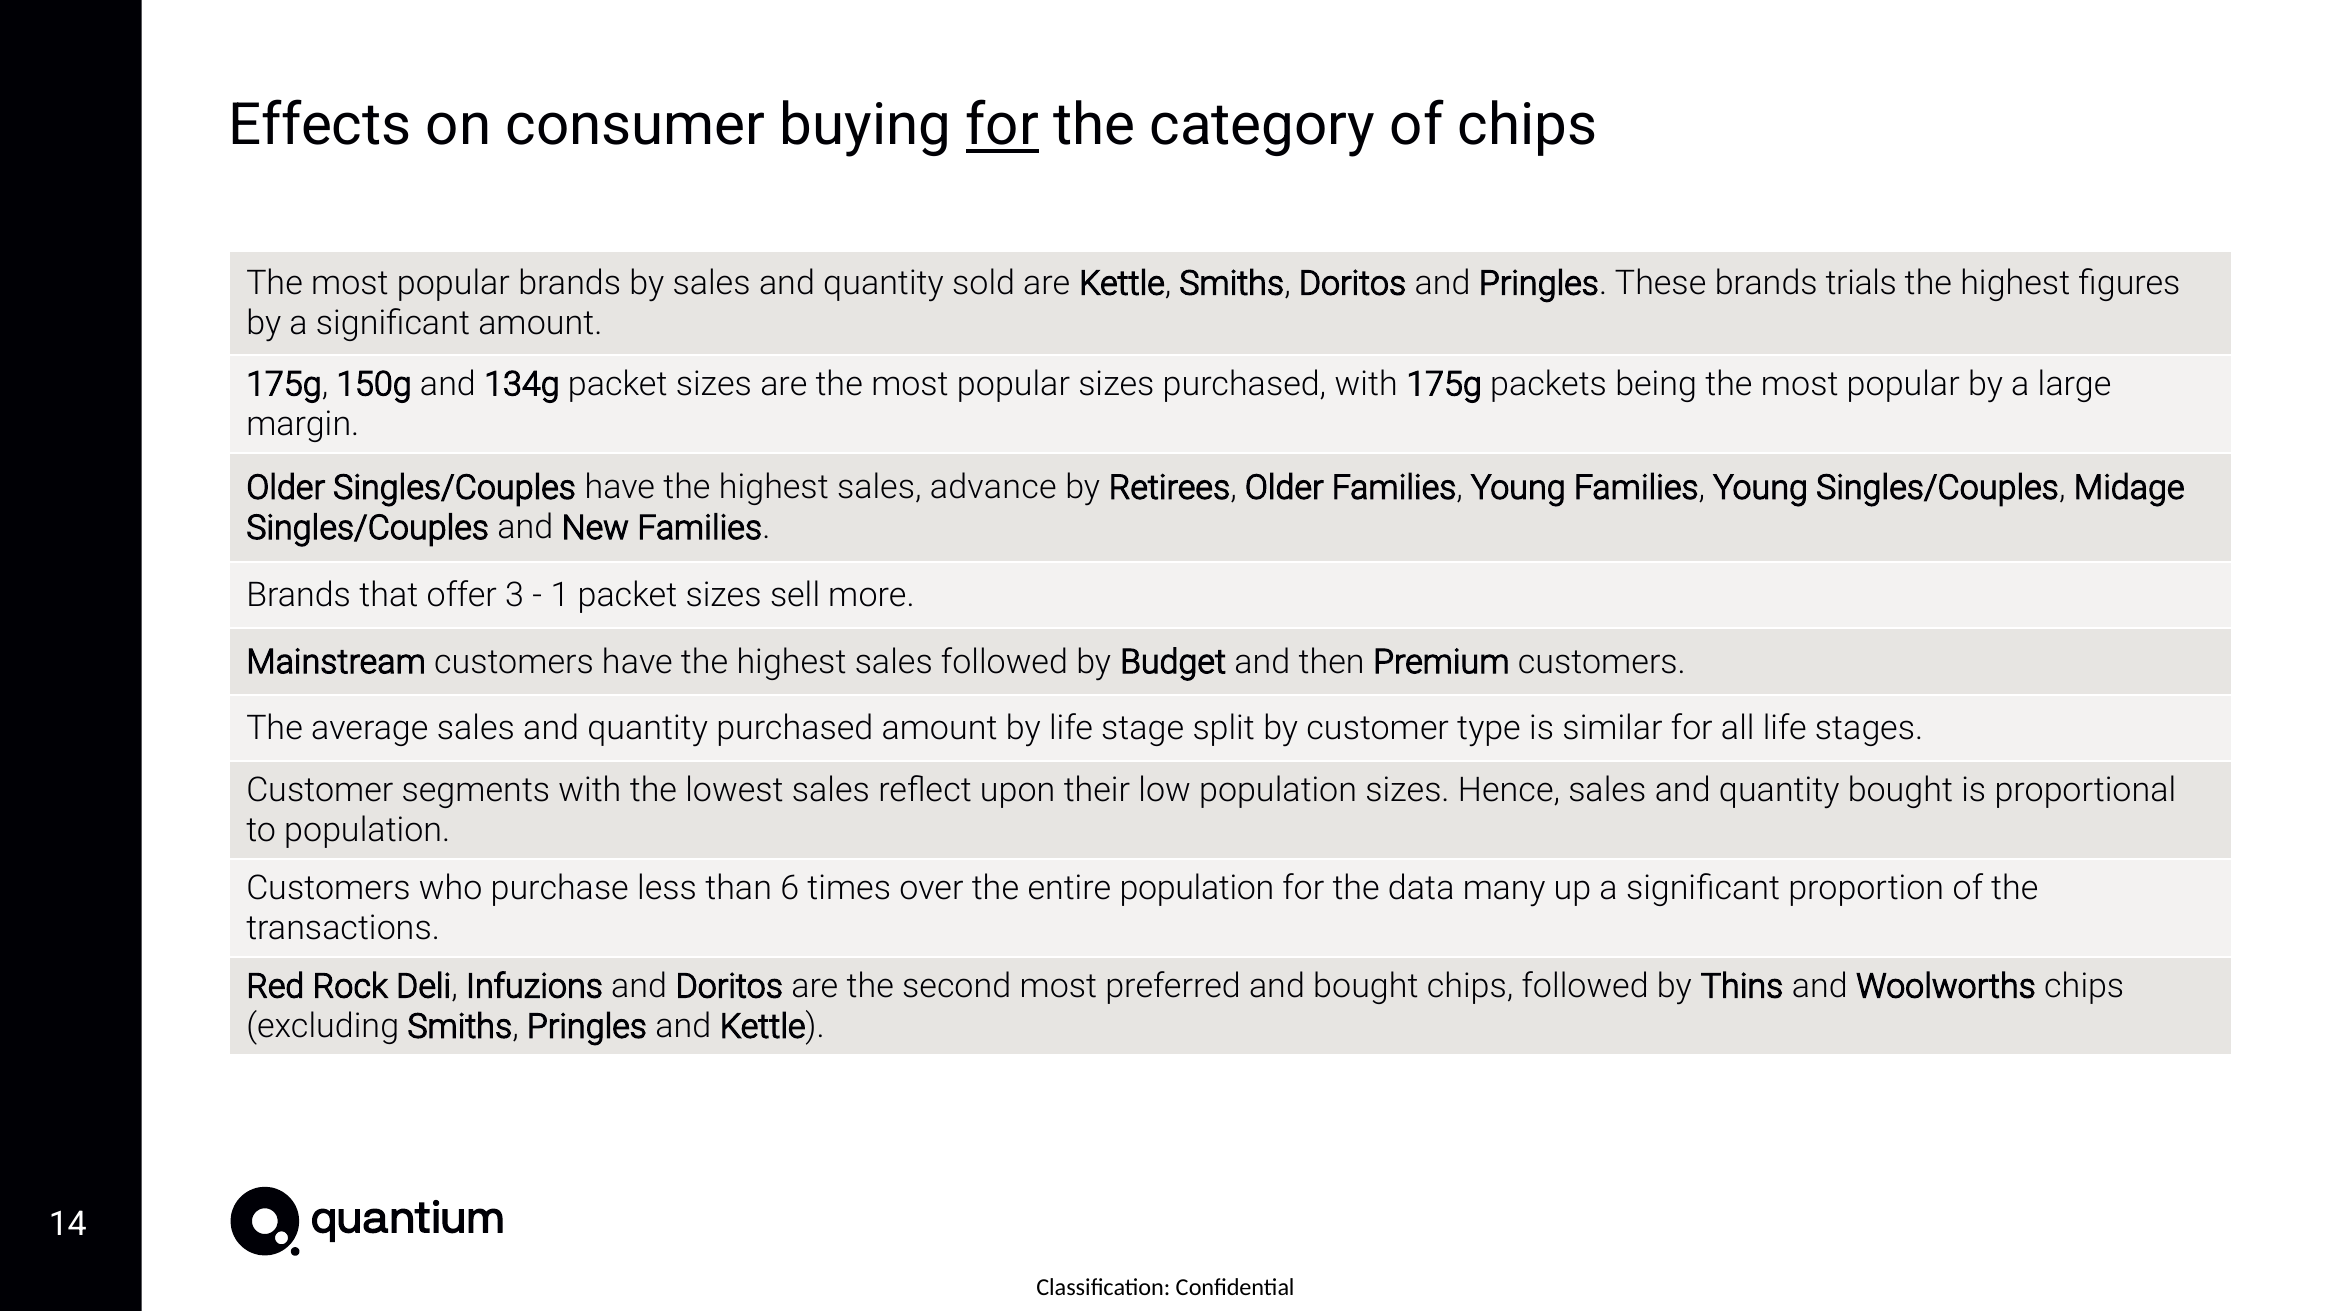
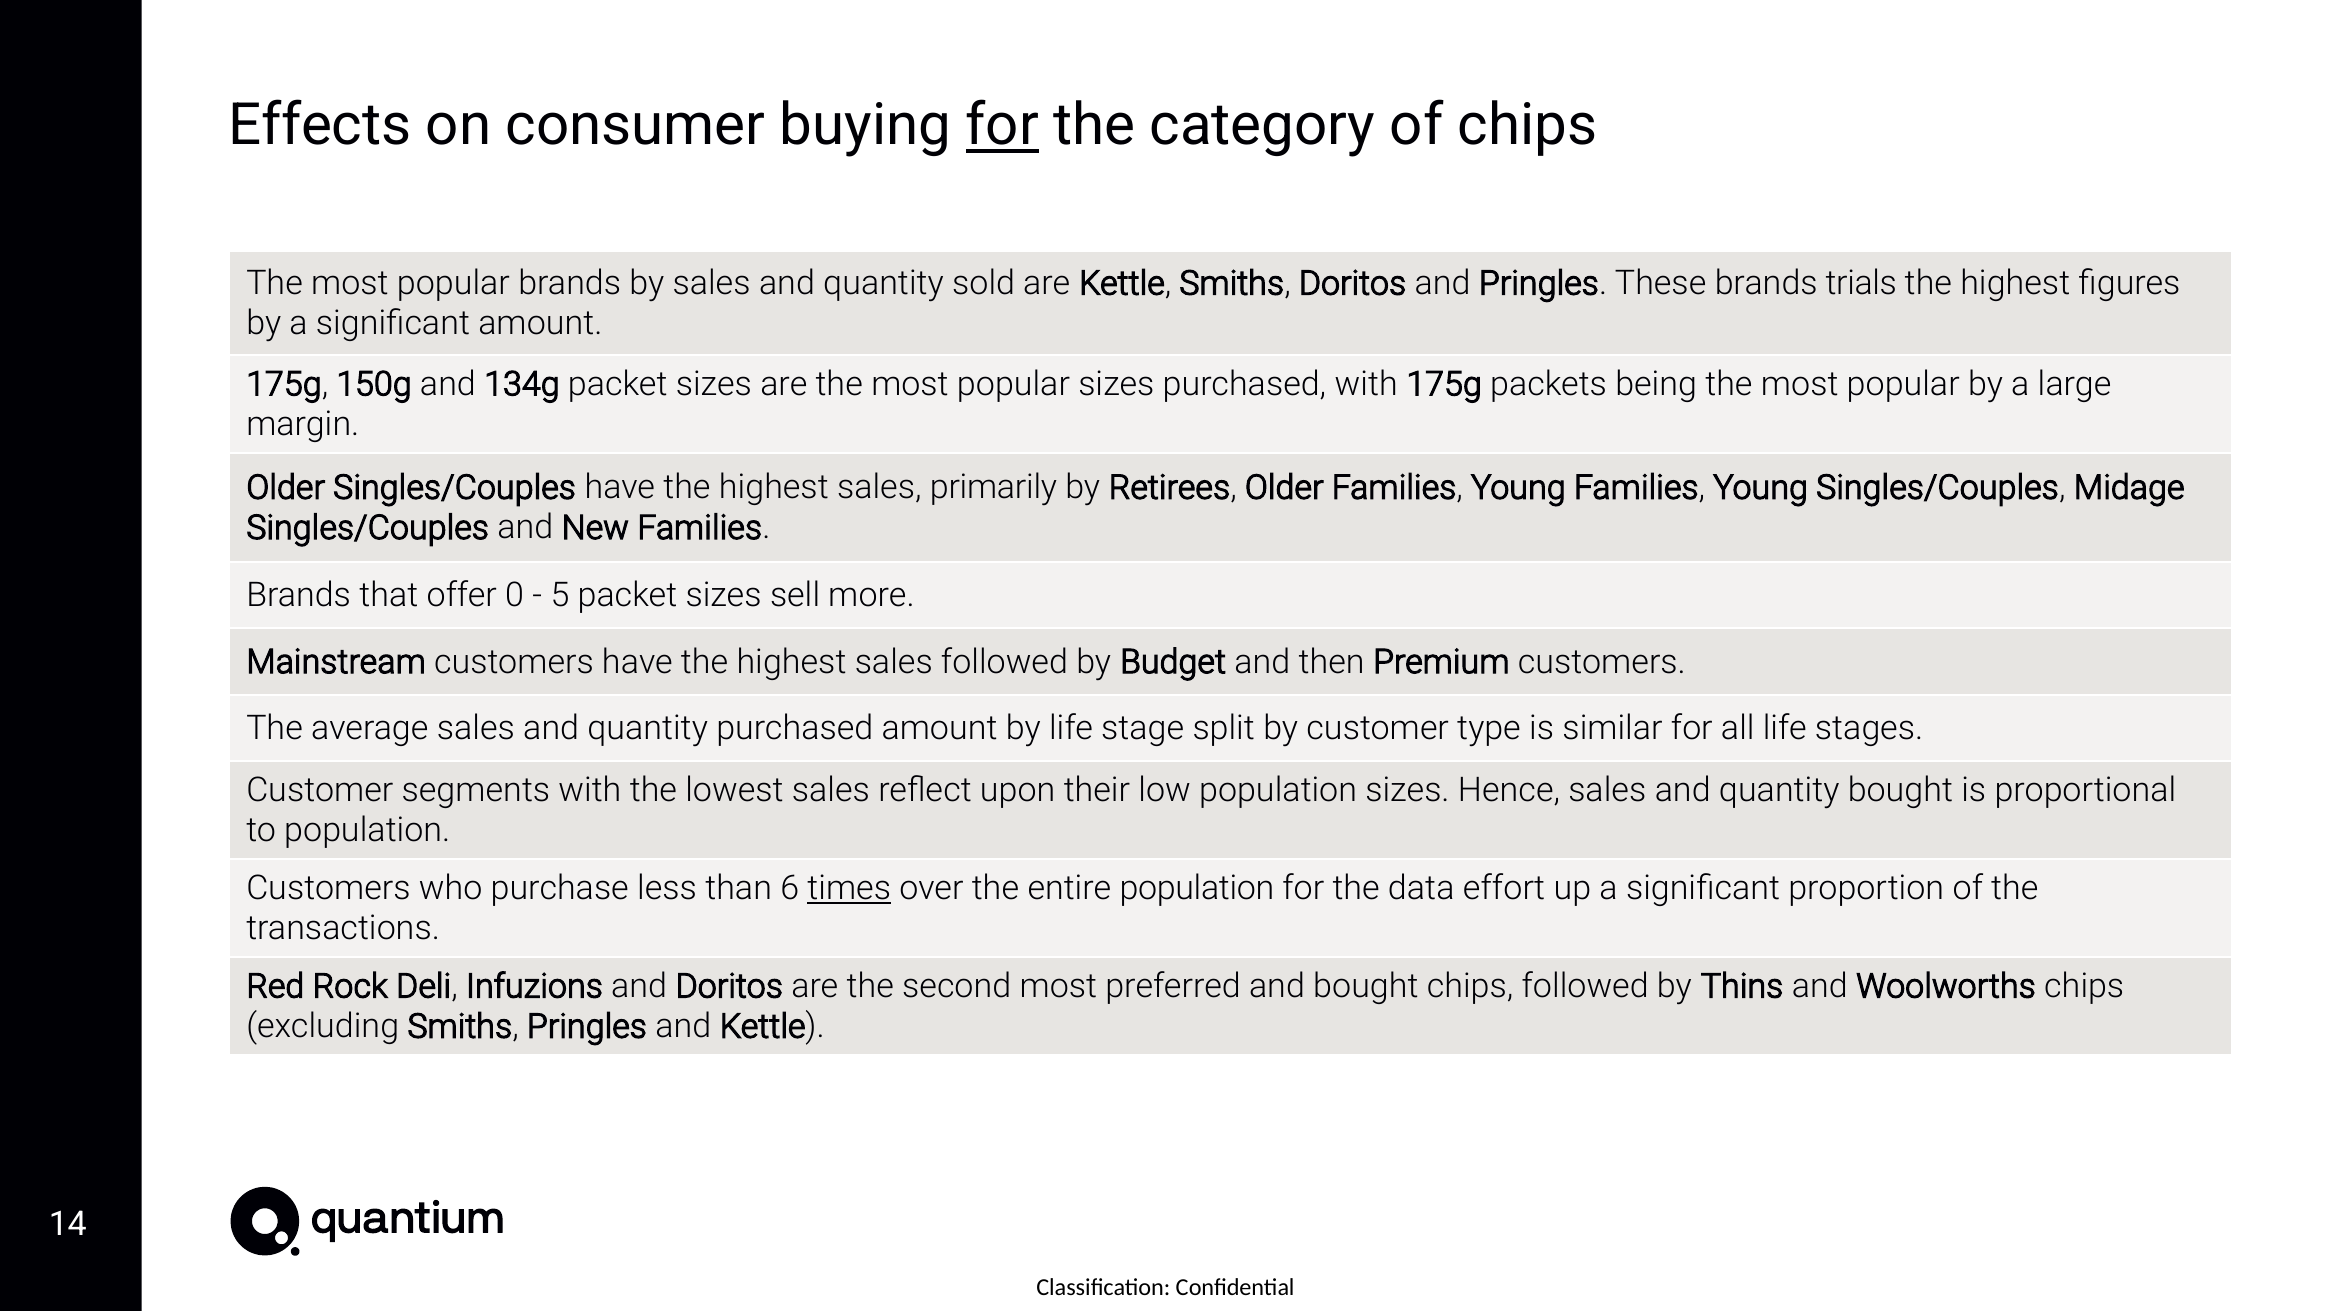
advance: advance -> primarily
3: 3 -> 0
1: 1 -> 5
times underline: none -> present
many: many -> effort
